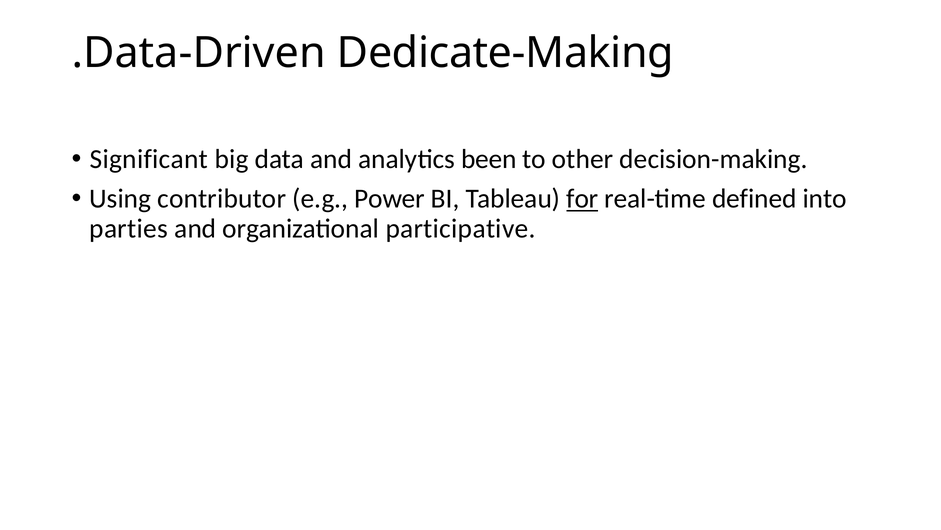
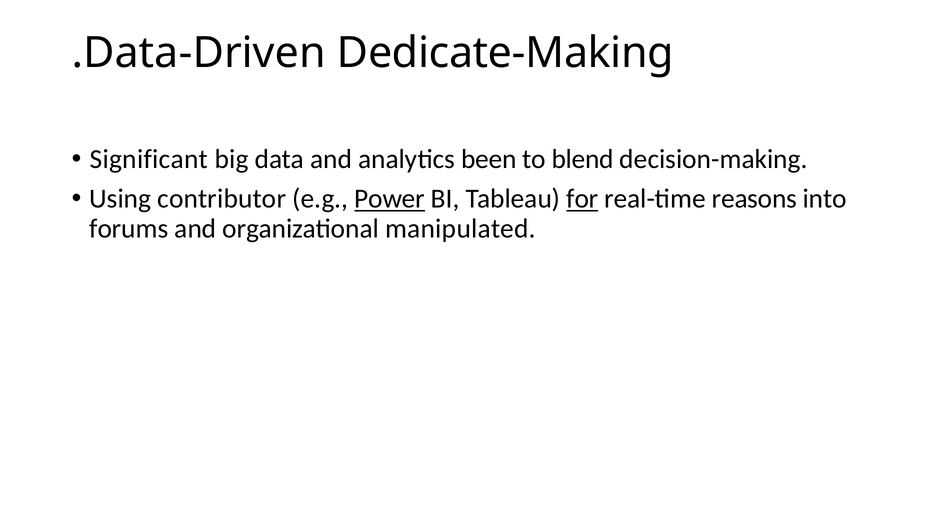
other: other -> blend
Power underline: none -> present
defined: defined -> reasons
parties: parties -> forums
participative: participative -> manipulated
